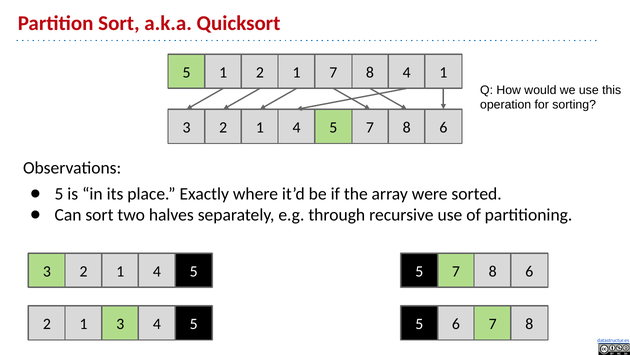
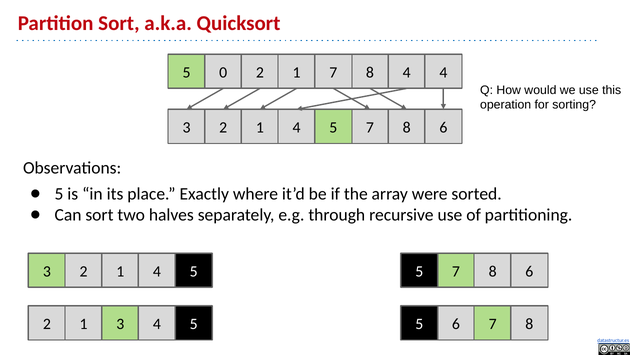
5 1: 1 -> 0
4 1: 1 -> 4
